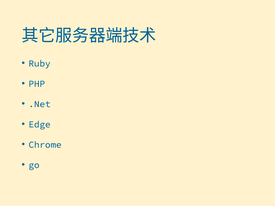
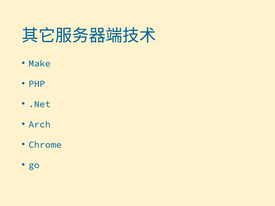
Ruby: Ruby -> Make
Edge: Edge -> Arch
